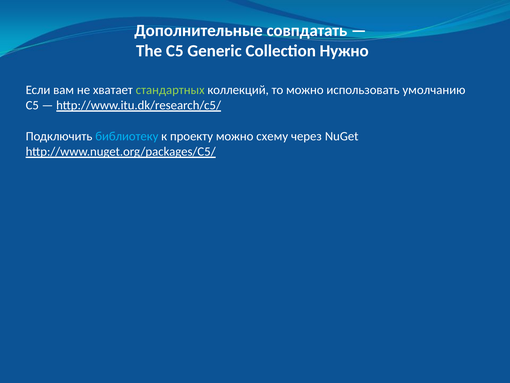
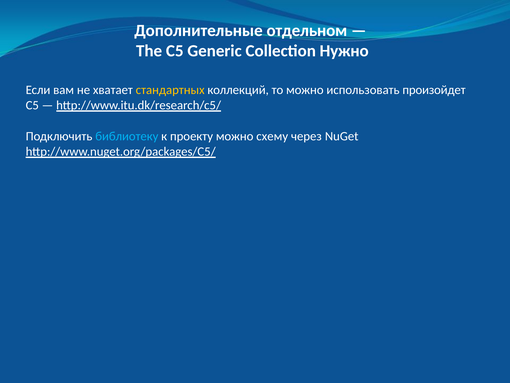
совпдатать: совпдатать -> отдельном
стандартных colour: light green -> yellow
умолчанию: умолчанию -> произойдет
